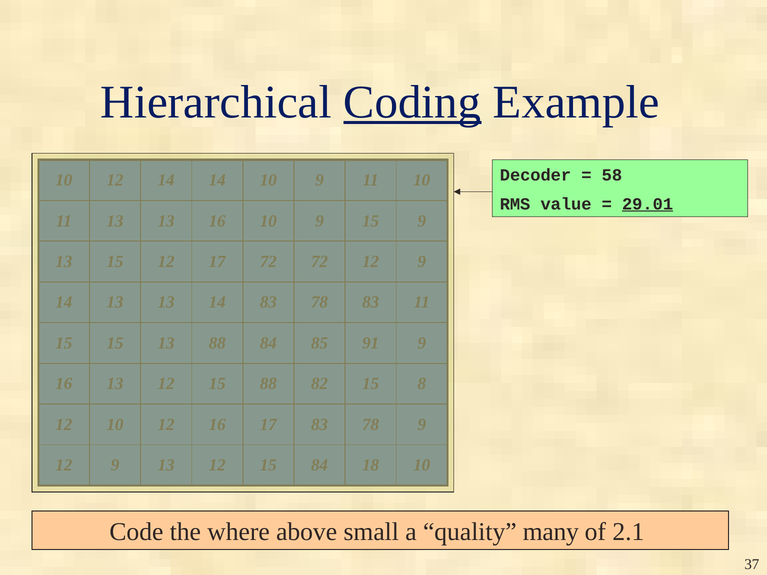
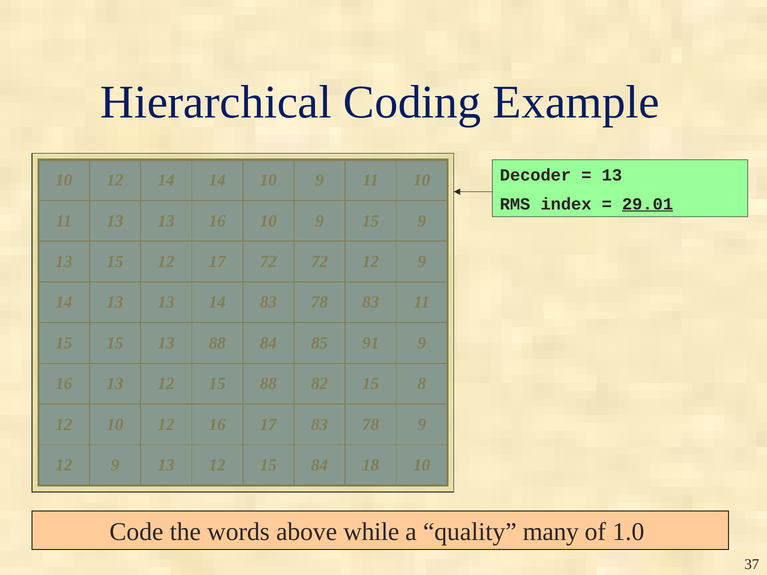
Coding underline: present -> none
58 at (612, 175): 58 -> 13
value: value -> index
where: where -> words
small: small -> while
2.1: 2.1 -> 1.0
